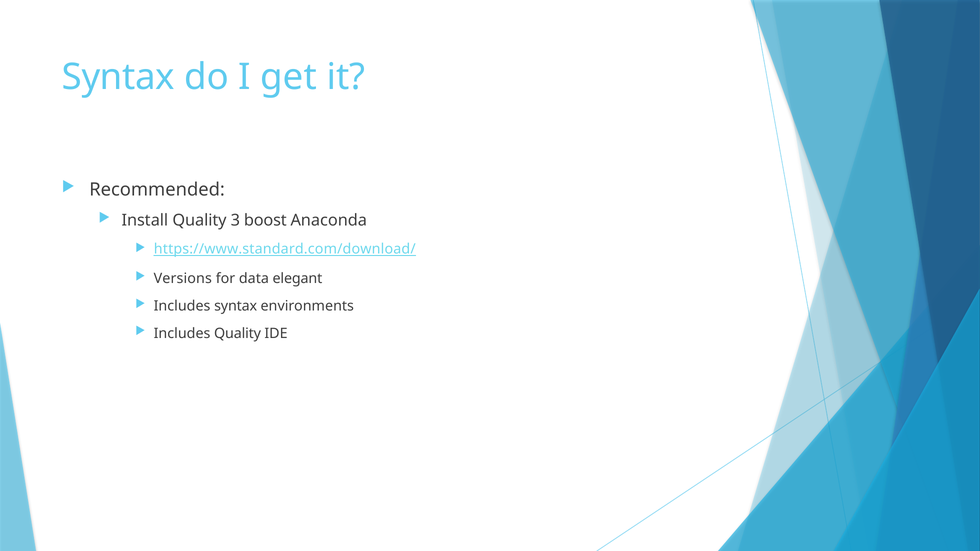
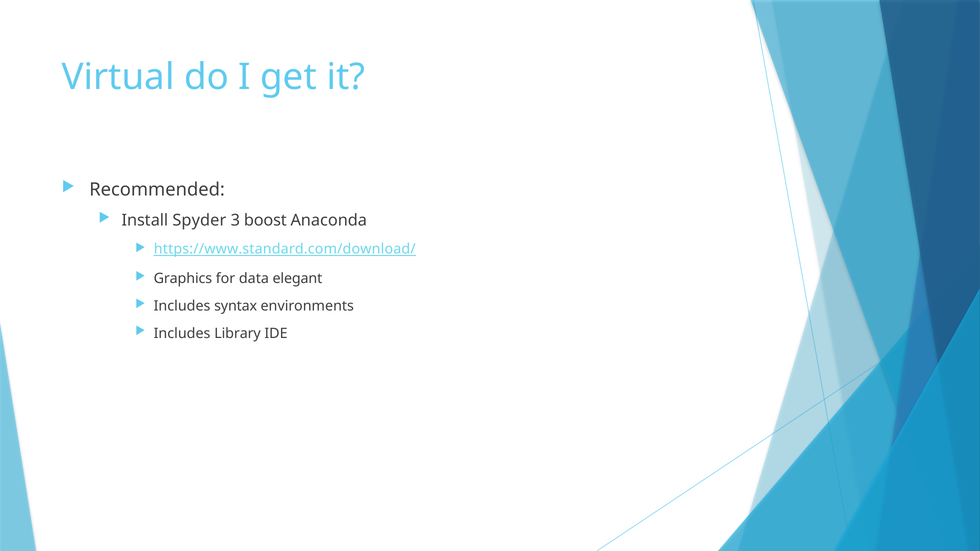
Syntax at (118, 77): Syntax -> Virtual
Install Quality: Quality -> Spyder
Versions: Versions -> Graphics
Includes Quality: Quality -> Library
